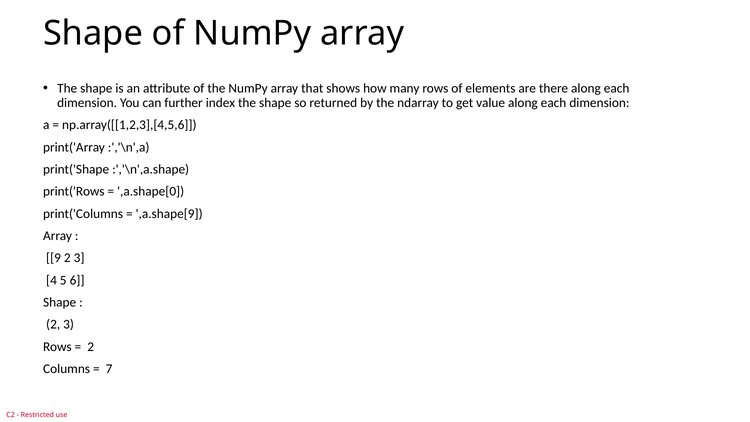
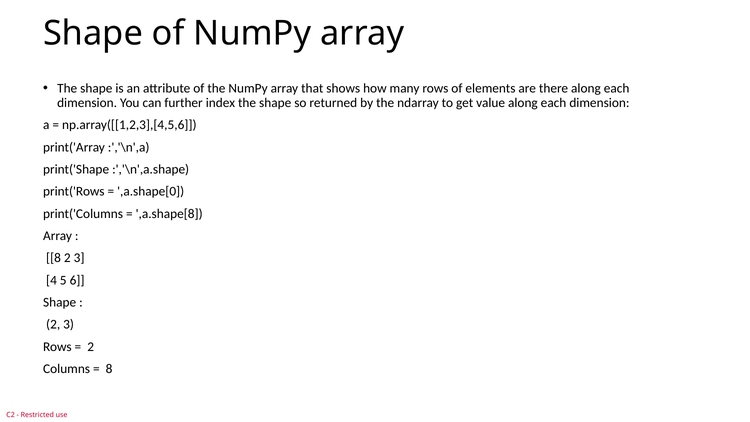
,a.shape[9: ,a.shape[9 -> ,a.shape[8
9 at (54, 258): 9 -> 8
7 at (109, 369): 7 -> 8
